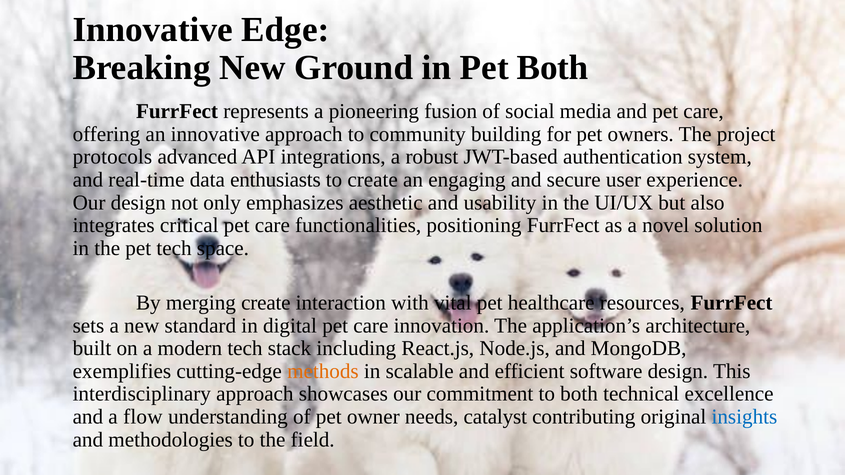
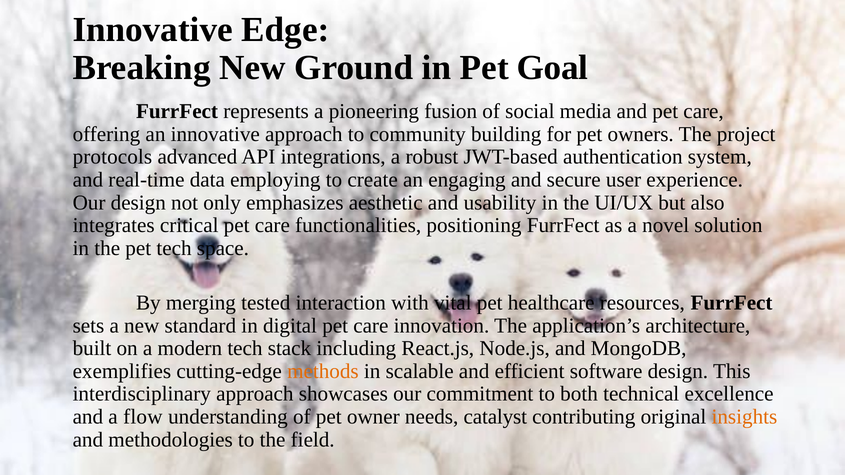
Pet Both: Both -> Goal
enthusiasts: enthusiasts -> employing
merging create: create -> tested
insights colour: blue -> orange
